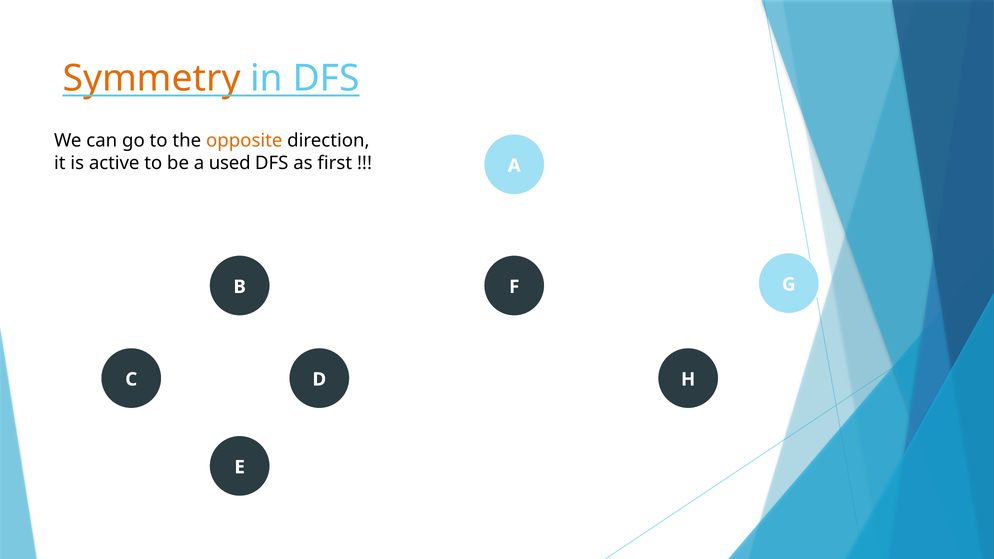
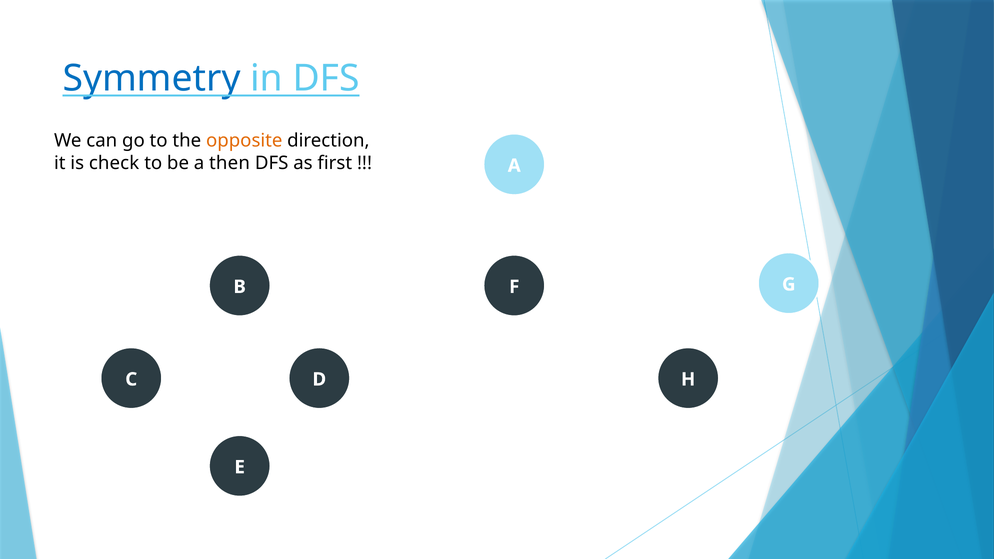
Symmetry colour: orange -> blue
active: active -> check
used: used -> then
